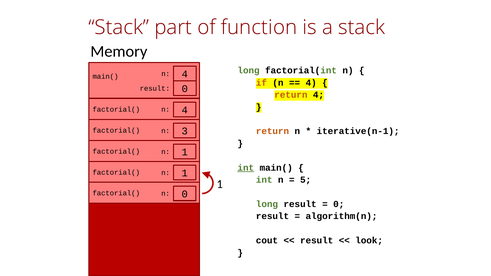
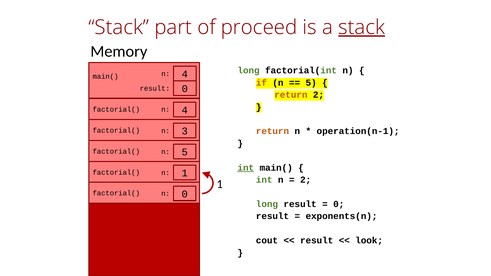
function: function -> proceed
stack at (362, 27) underline: none -> present
4 at (311, 83): 4 -> 5
return 4: 4 -> 2
iterative(n-1: iterative(n-1 -> operation(n-1
1 at (185, 152): 1 -> 5
5 at (306, 180): 5 -> 2
algorithm(n: algorithm(n -> exponents(n
